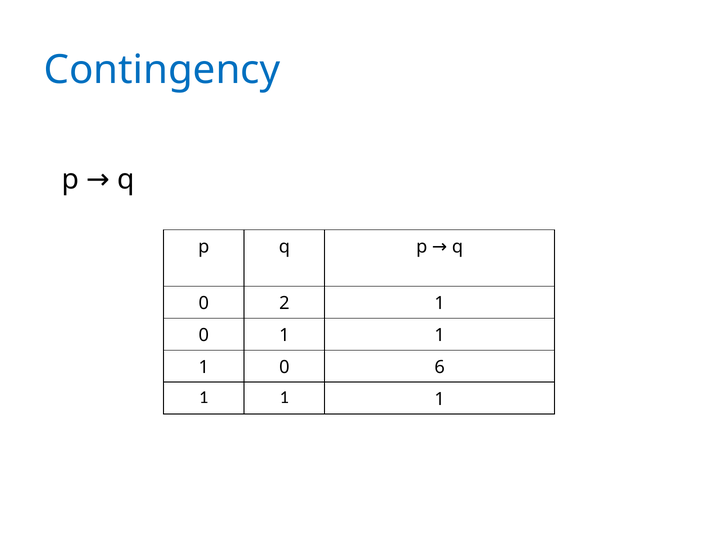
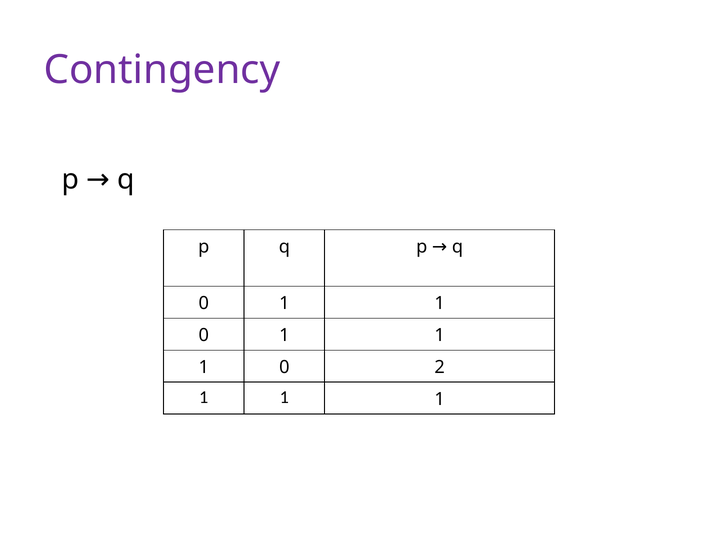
Contingency colour: blue -> purple
2 at (284, 304): 2 -> 1
6: 6 -> 2
